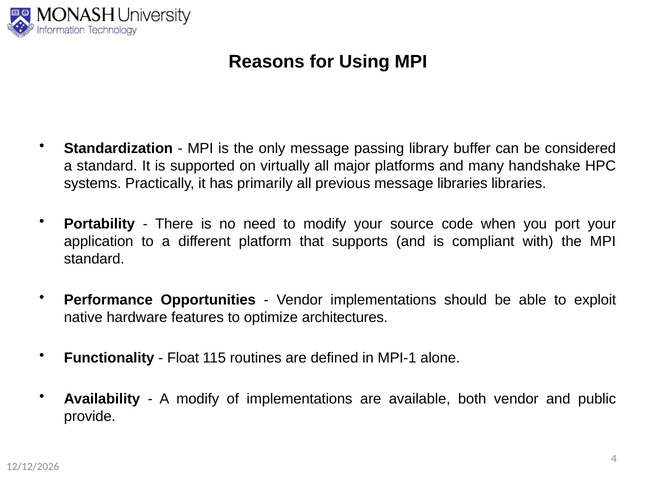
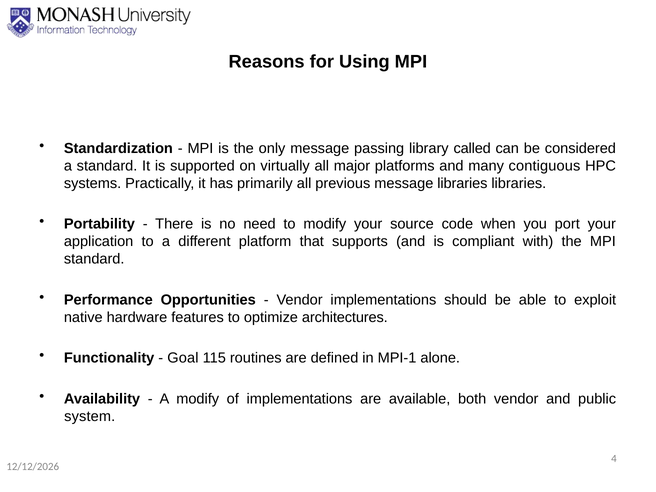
buffer: buffer -> called
handshake: handshake -> contiguous
Float: Float -> Goal
provide: provide -> system
